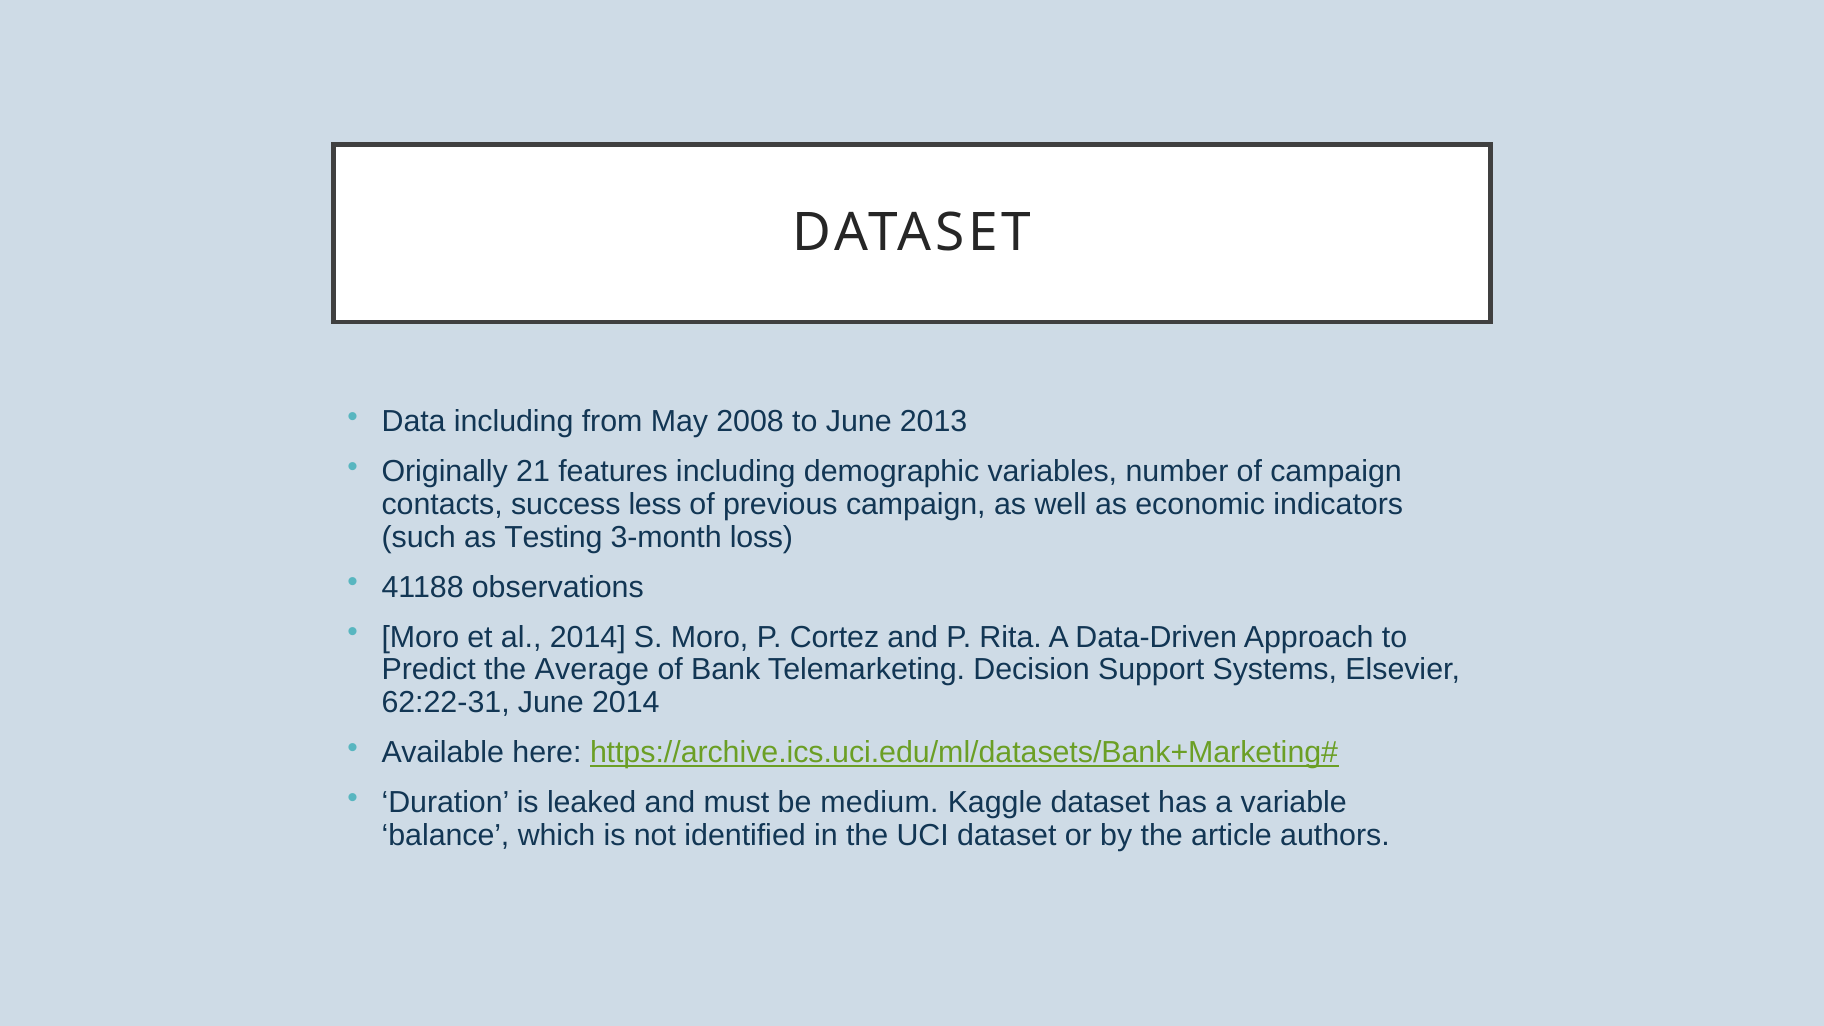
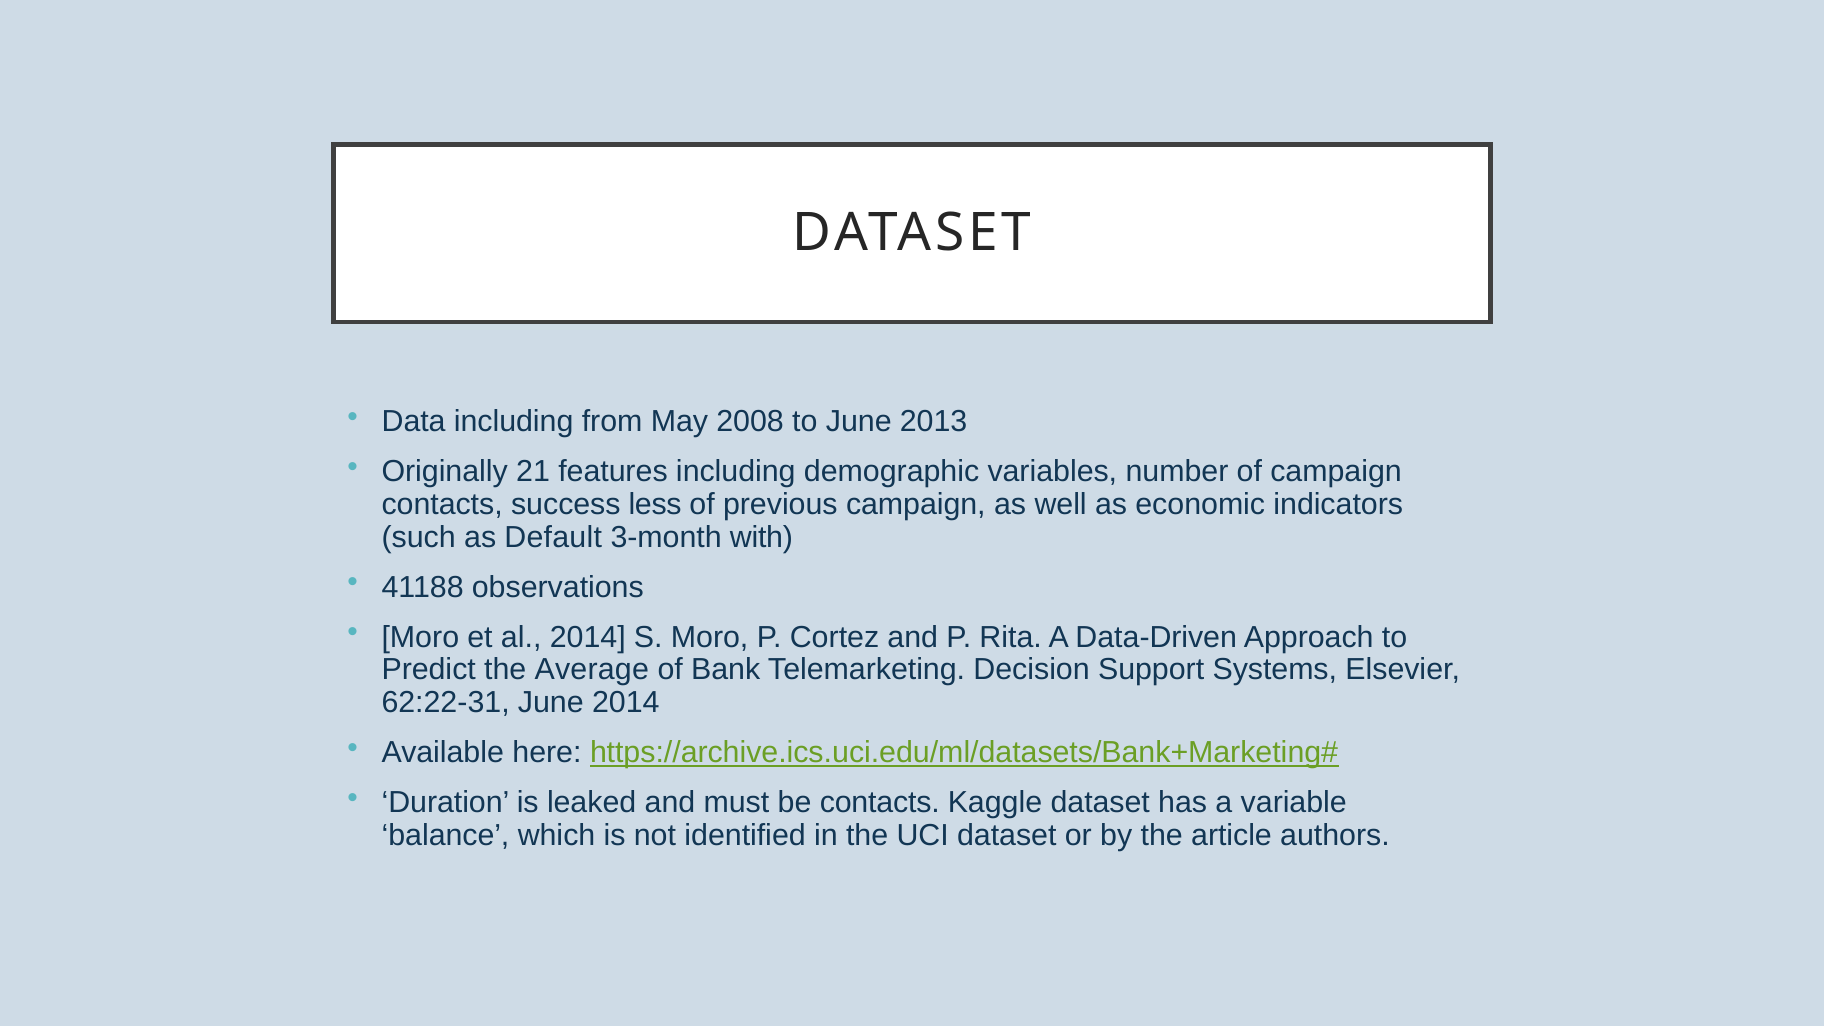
Testing: Testing -> Default
loss: loss -> with
be medium: medium -> contacts
